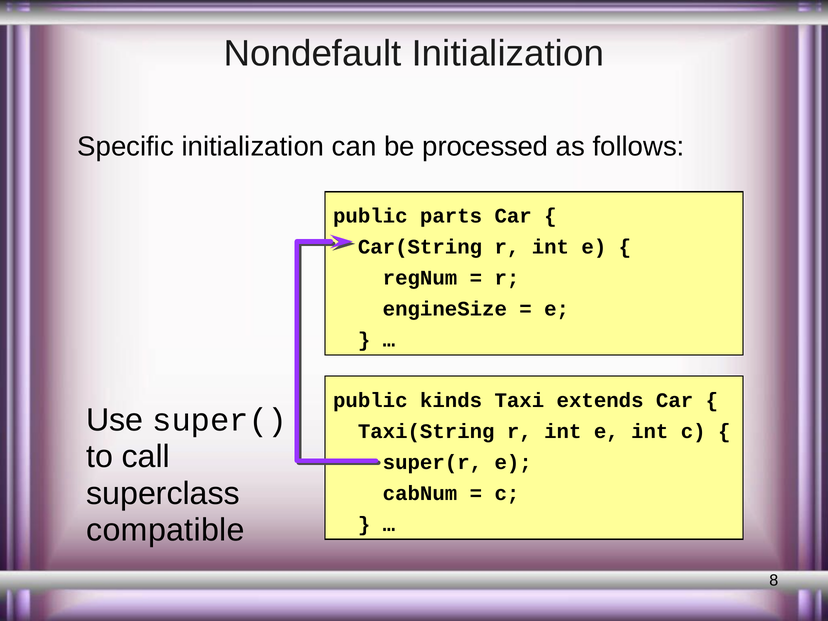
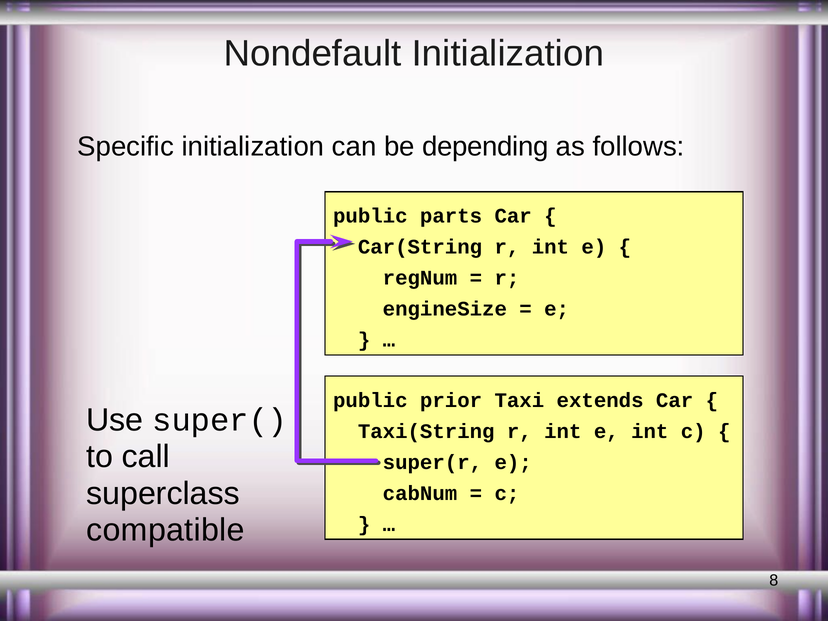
processed: processed -> depending
kinds: kinds -> prior
